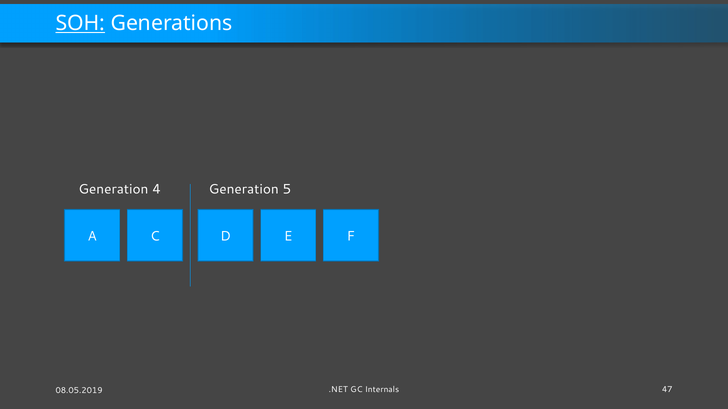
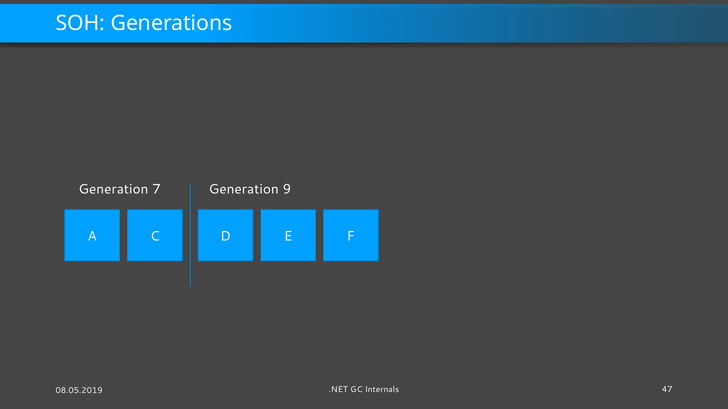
SOH underline: present -> none
4: 4 -> 7
5: 5 -> 9
